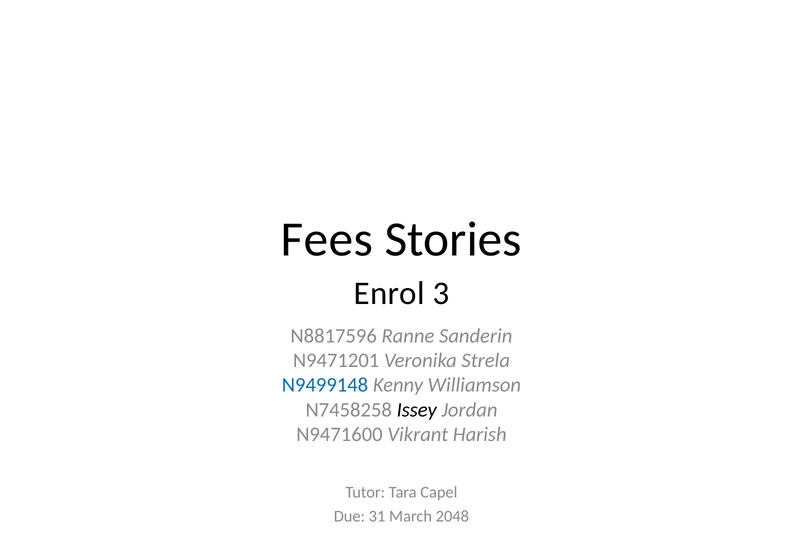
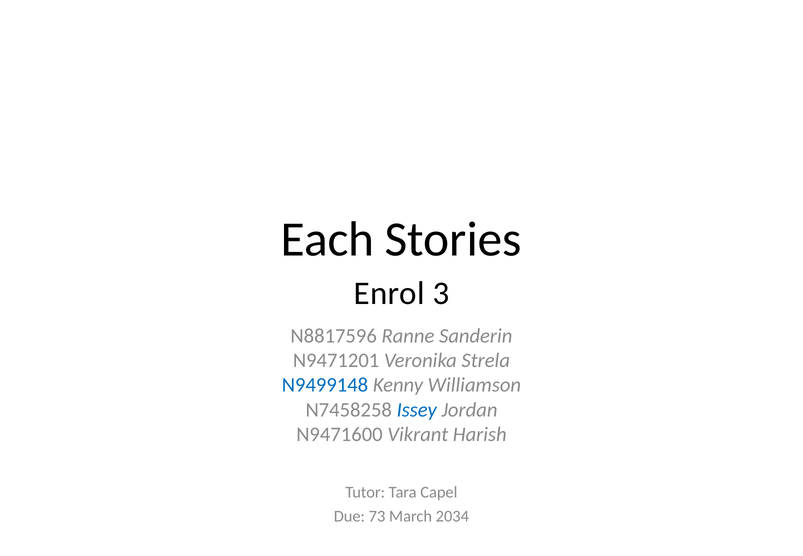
Fees: Fees -> Each
Issey colour: black -> blue
31: 31 -> 73
2048: 2048 -> 2034
